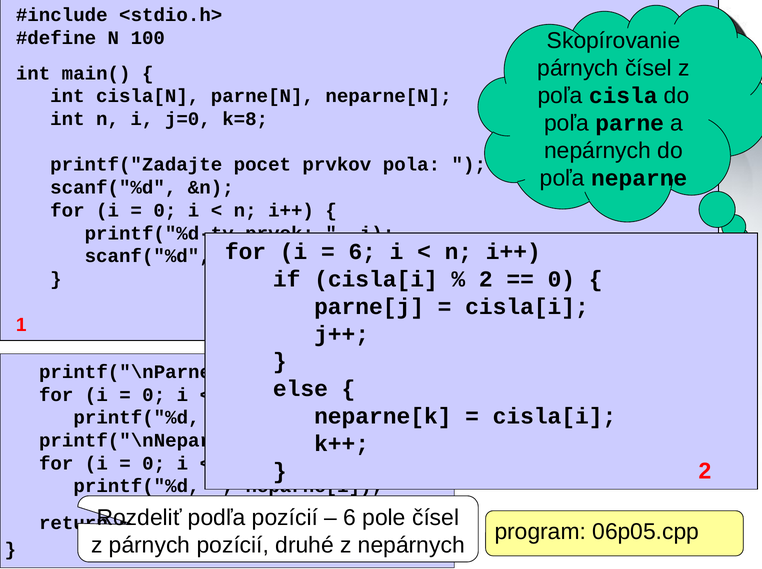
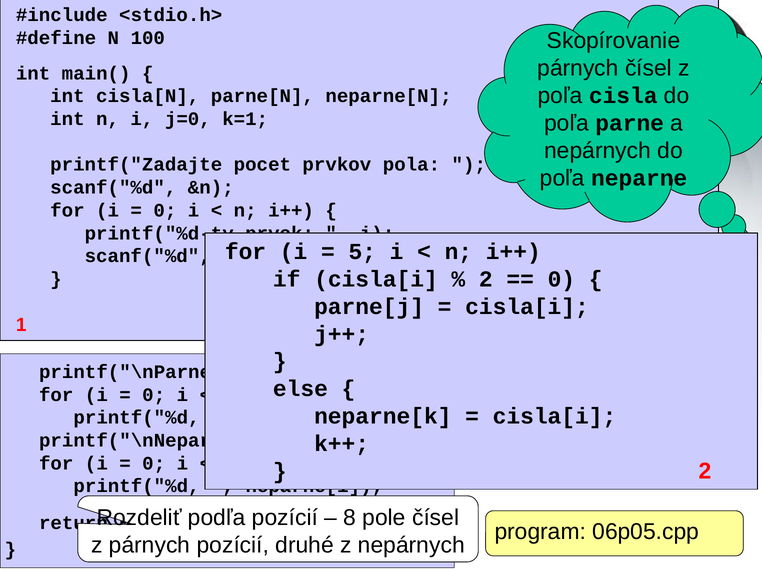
k=8: k=8 -> k=1
6 at (362, 252): 6 -> 5
6 at (350, 519): 6 -> 8
